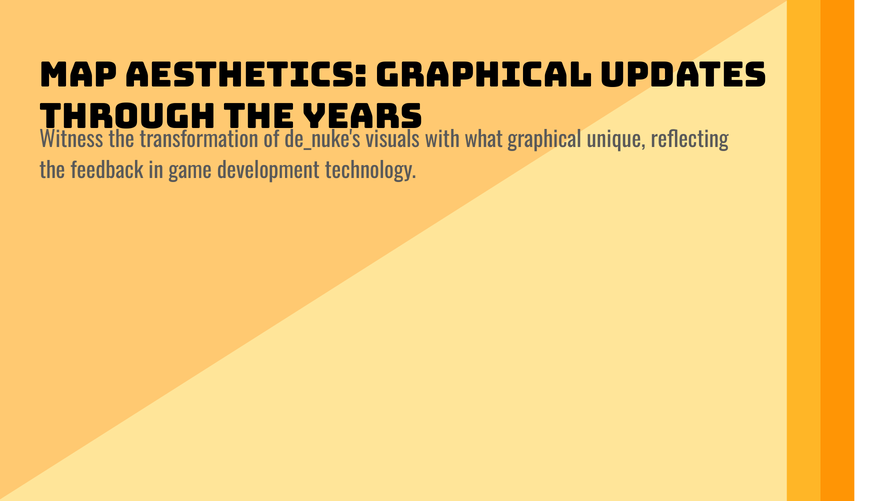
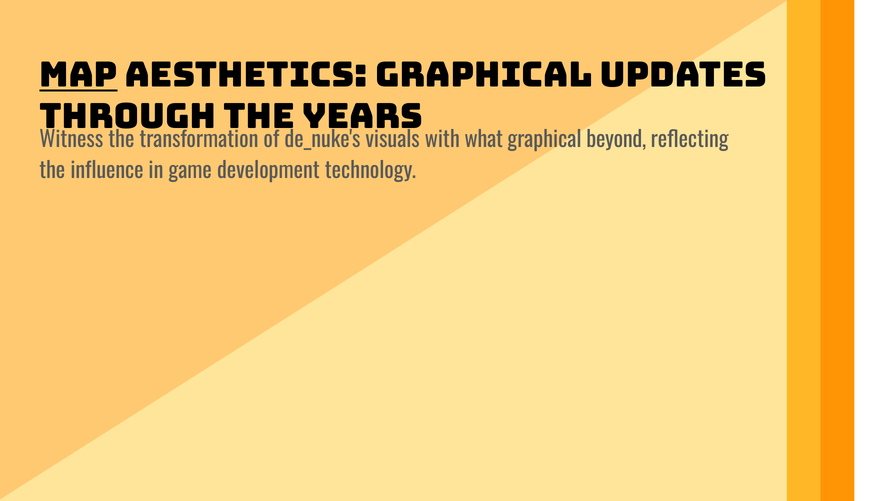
Map underline: none -> present
unique: unique -> beyond
feedback: feedback -> influence
